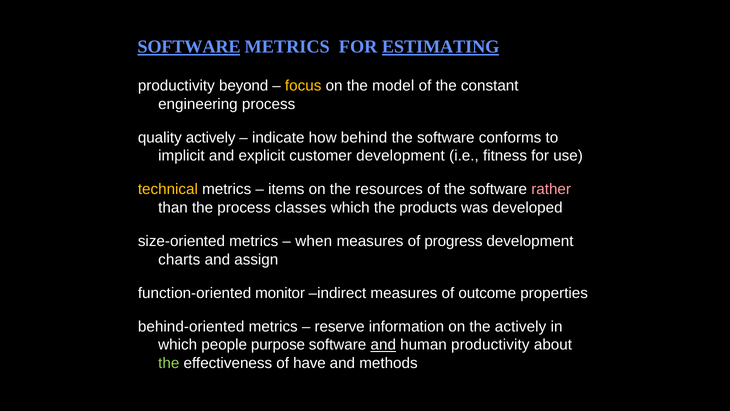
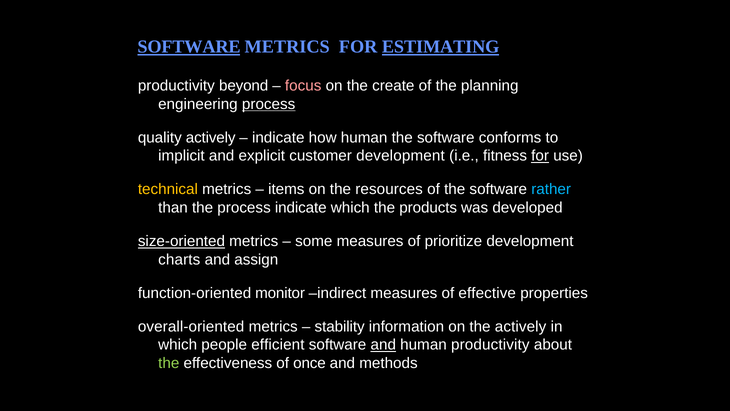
focus colour: yellow -> pink
model: model -> create
constant: constant -> planning
process at (269, 104) underline: none -> present
how behind: behind -> human
for at (540, 156) underline: none -> present
rather colour: pink -> light blue
process classes: classes -> indicate
size-oriented underline: none -> present
when: when -> some
progress: progress -> prioritize
outcome: outcome -> effective
behind-oriented: behind-oriented -> overall-oriented
reserve: reserve -> stability
purpose: purpose -> efficient
have: have -> once
